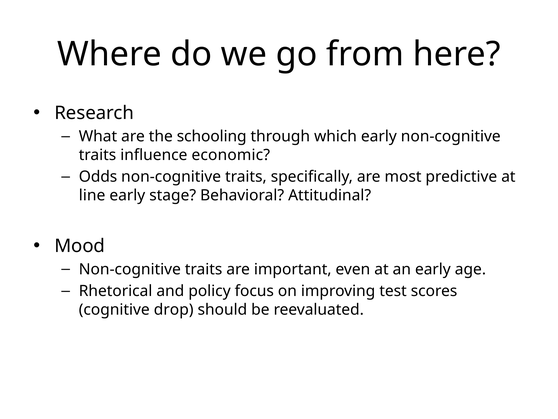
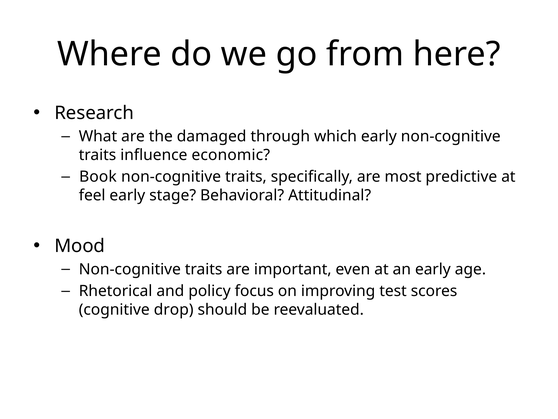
schooling: schooling -> damaged
Odds: Odds -> Book
line: line -> feel
